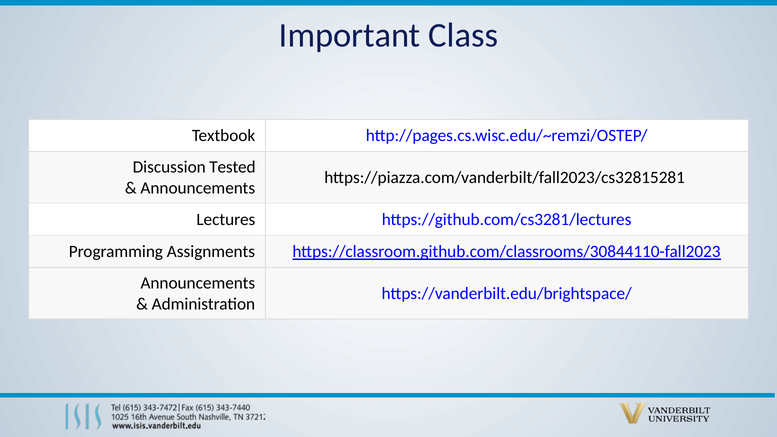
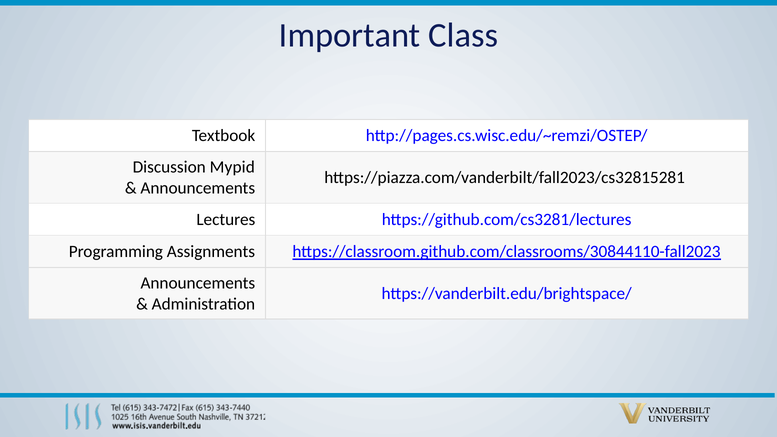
Tested: Tested -> Mypid
